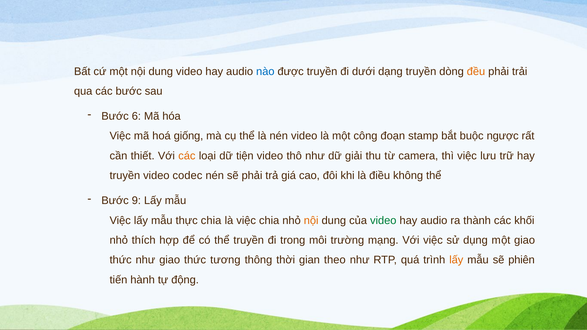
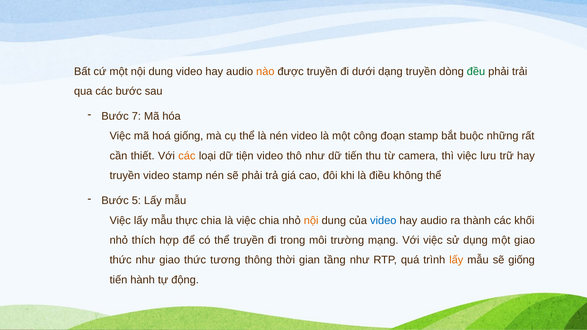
nào colour: blue -> orange
đều colour: orange -> green
6: 6 -> 7
ngược: ngược -> những
dữ giải: giải -> tiến
video codec: codec -> stamp
9: 9 -> 5
video at (383, 221) colour: green -> blue
theo: theo -> tầng
sẽ phiên: phiên -> giống
